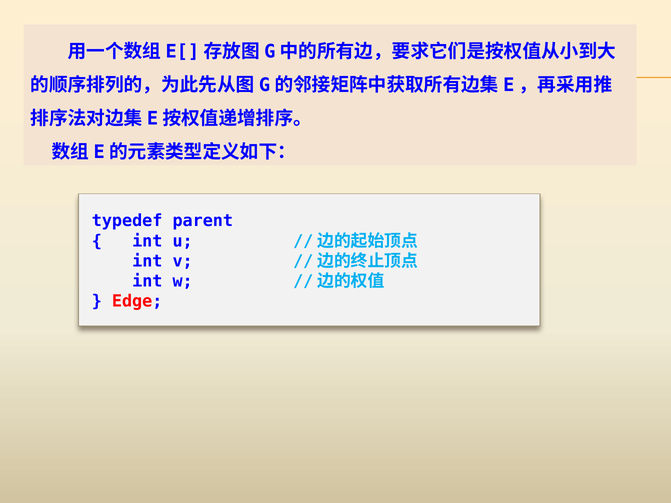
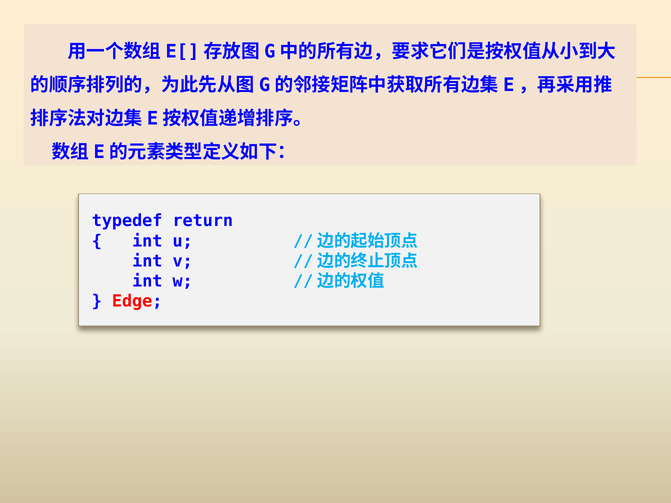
parent: parent -> return
